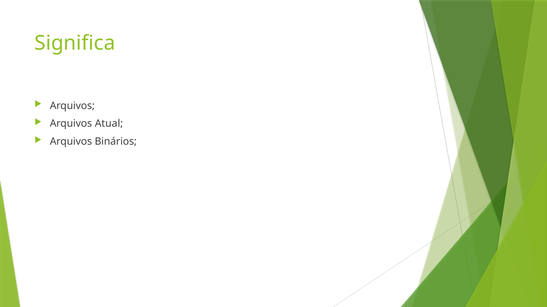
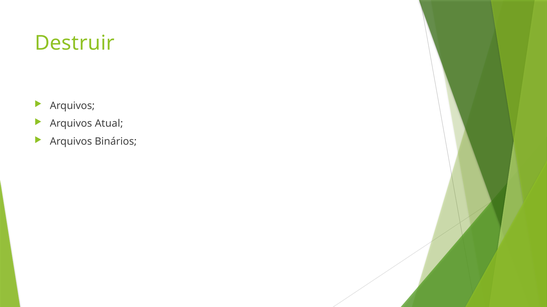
Significa: Significa -> Destruir
